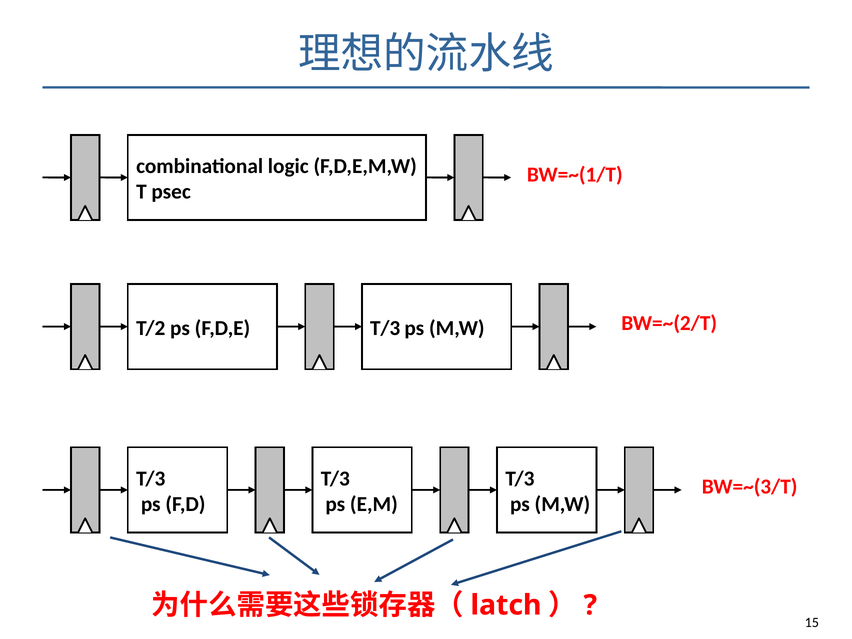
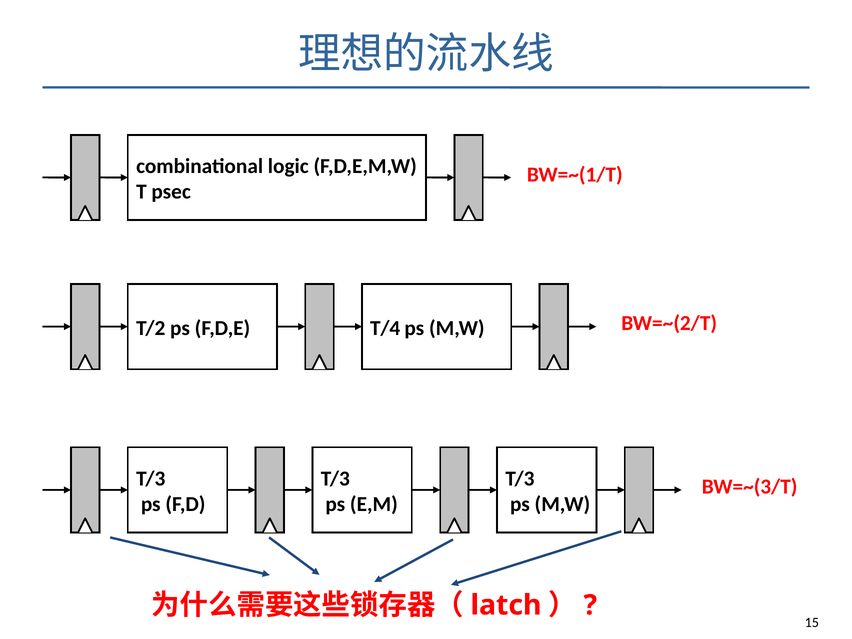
F,D,E T/3: T/3 -> T/4
